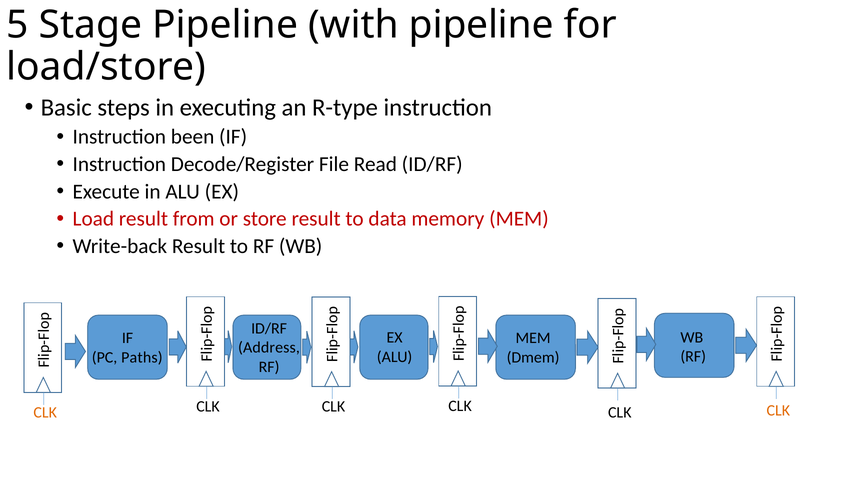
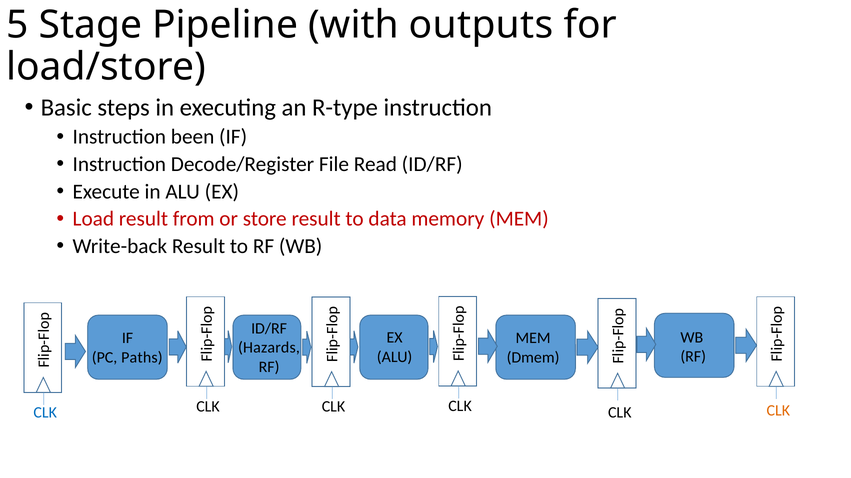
with pipeline: pipeline -> outputs
Address: Address -> Hazards
CLK at (45, 413) colour: orange -> blue
